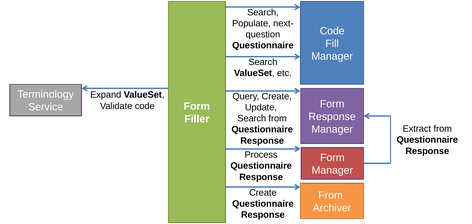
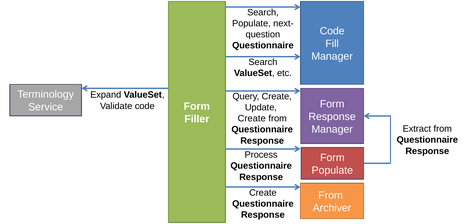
Search at (252, 118): Search -> Create
Manager at (332, 170): Manager -> Populate
